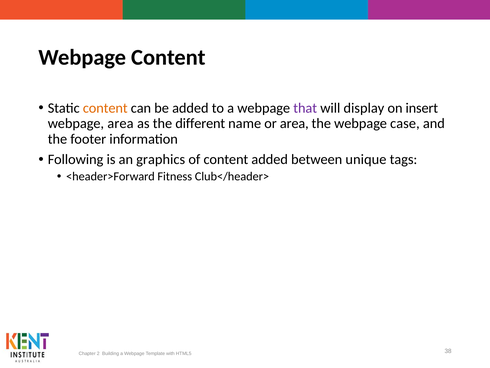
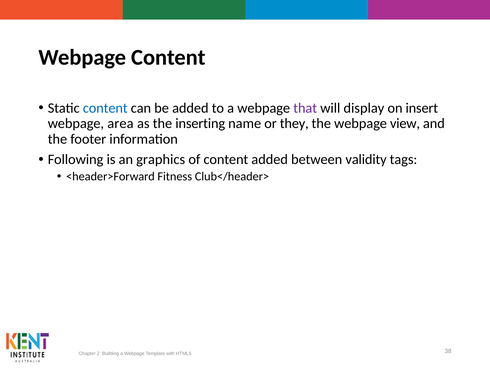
content at (105, 108) colour: orange -> blue
different: different -> inserting
or area: area -> they
case: case -> view
unique: unique -> validity
